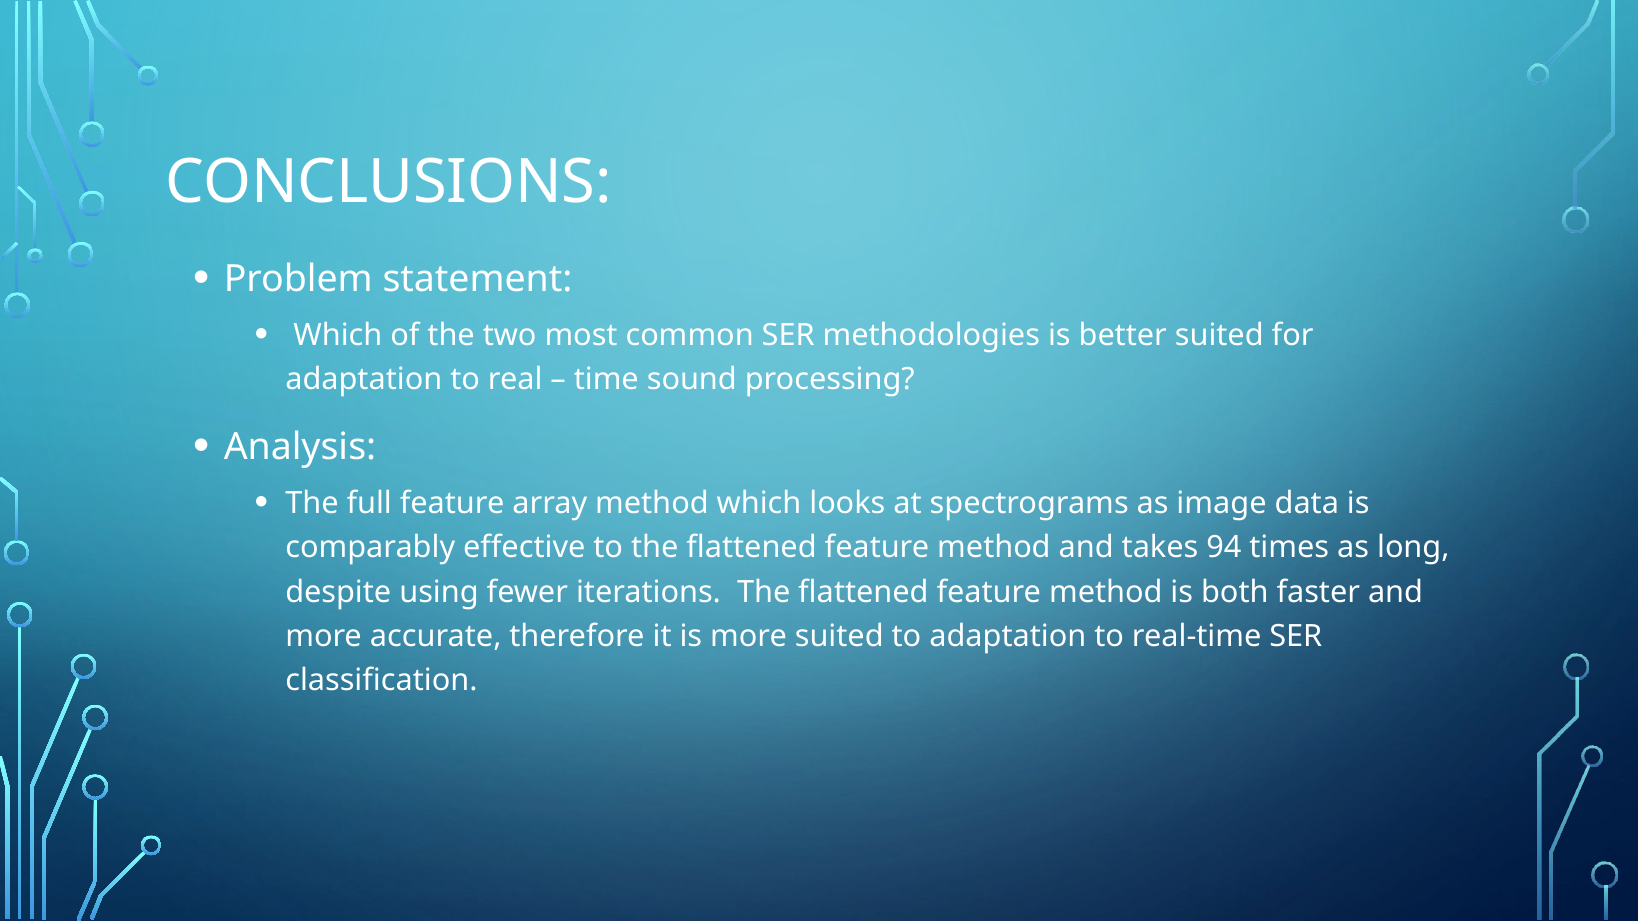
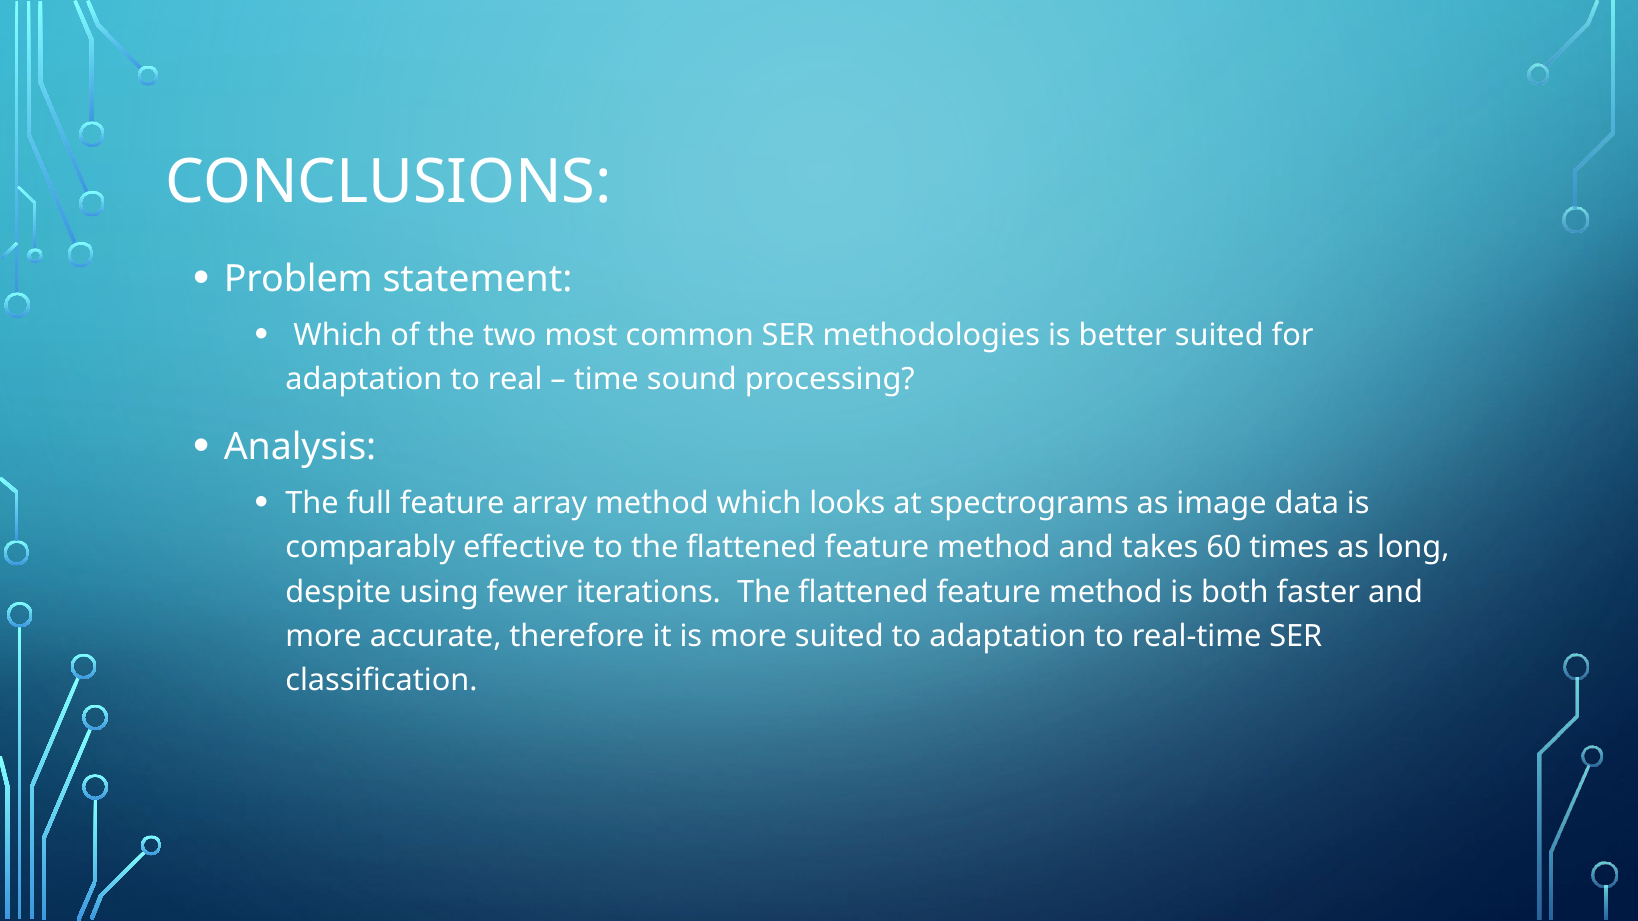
94: 94 -> 60
